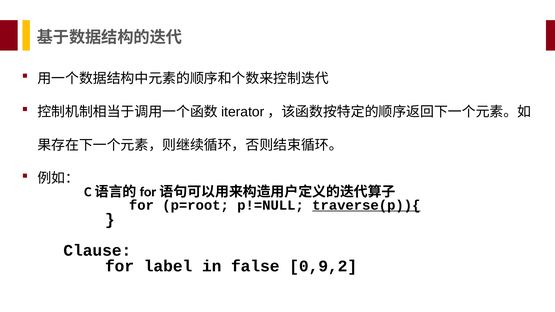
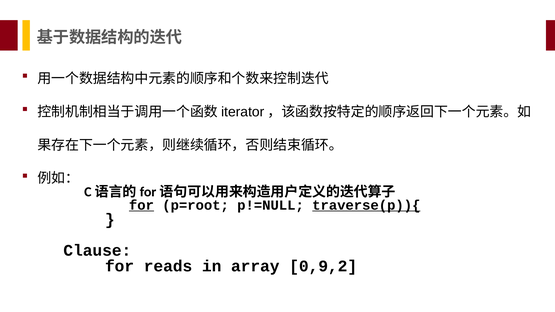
for at (141, 205) underline: none -> present
label: label -> reads
false: false -> array
